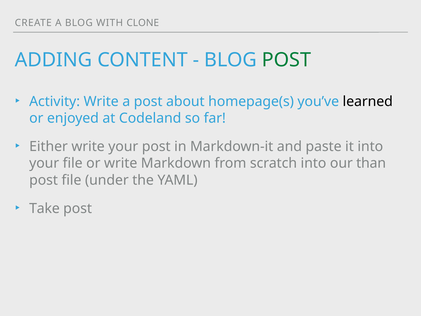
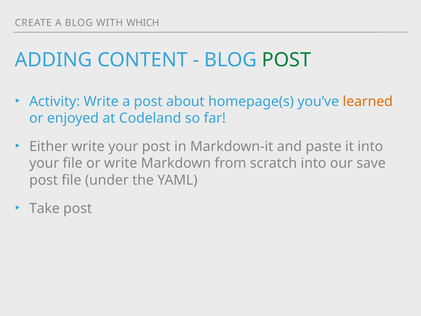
CLONE: CLONE -> WHICH
learned colour: black -> orange
than: than -> save
